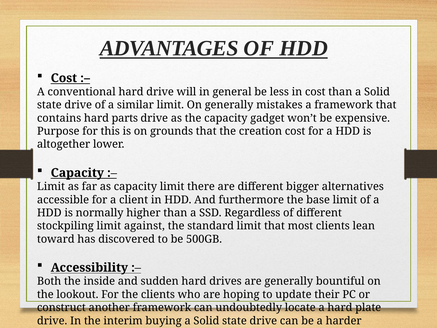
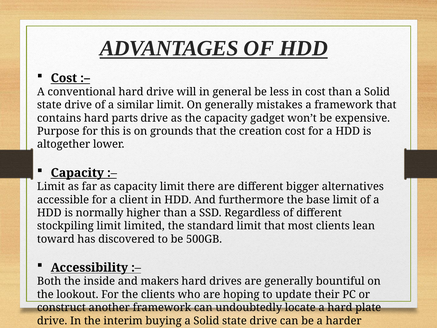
against: against -> limited
sudden: sudden -> makers
